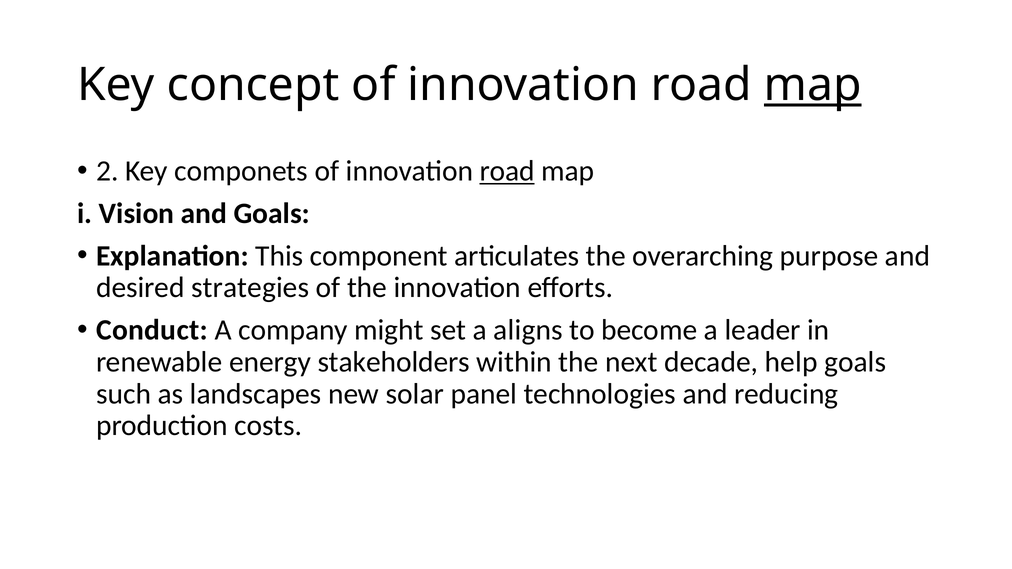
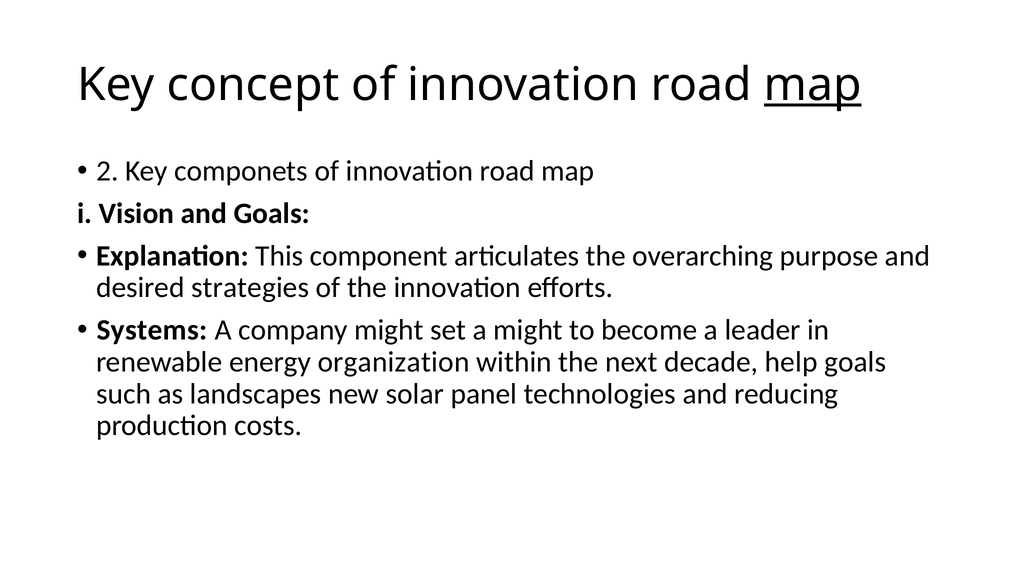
road at (507, 171) underline: present -> none
Conduct: Conduct -> Systems
a aligns: aligns -> might
stakeholders: stakeholders -> organization
